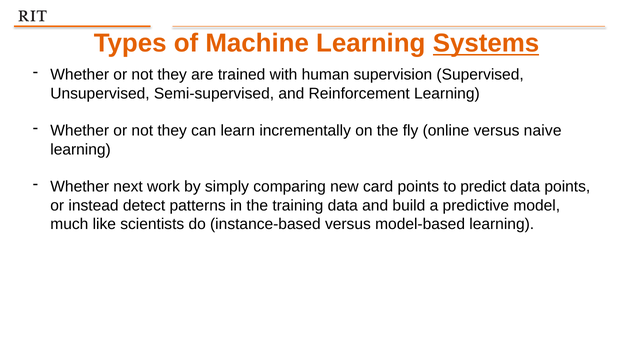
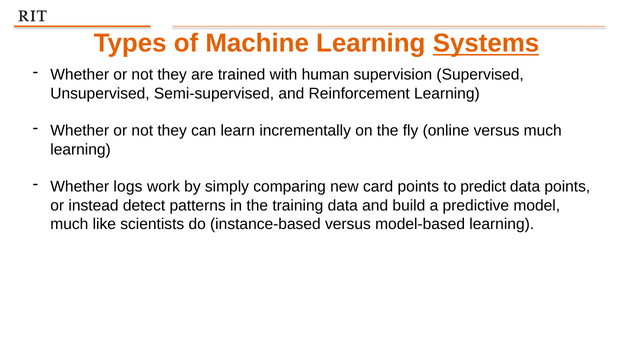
versus naive: naive -> much
next: next -> logs
